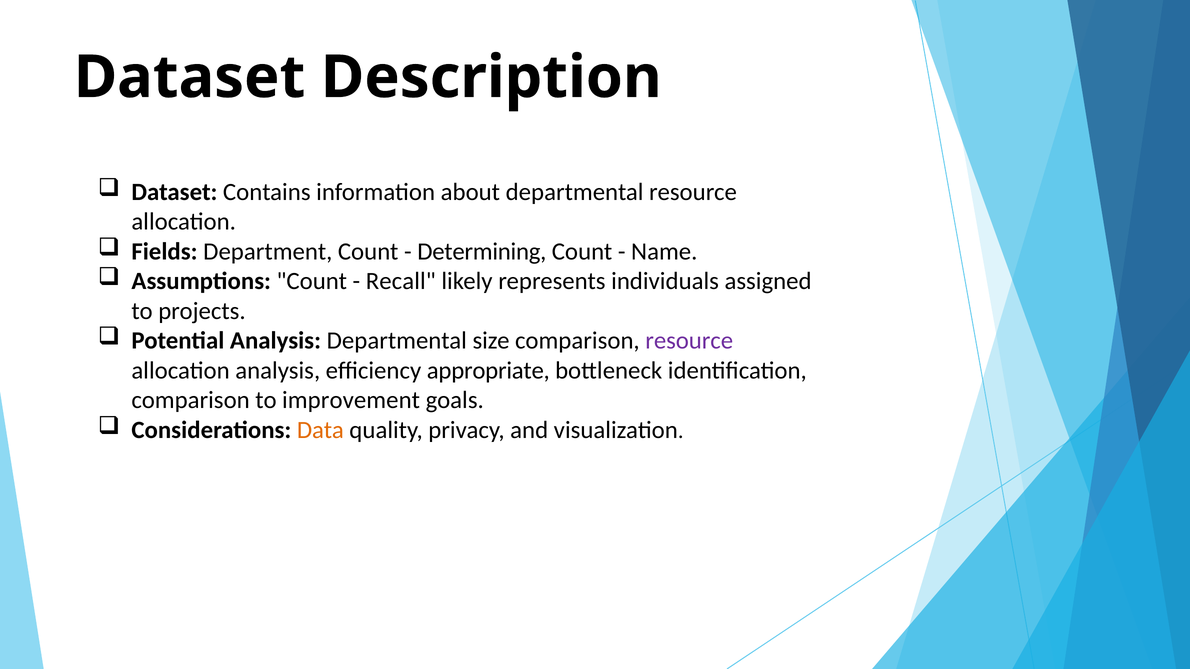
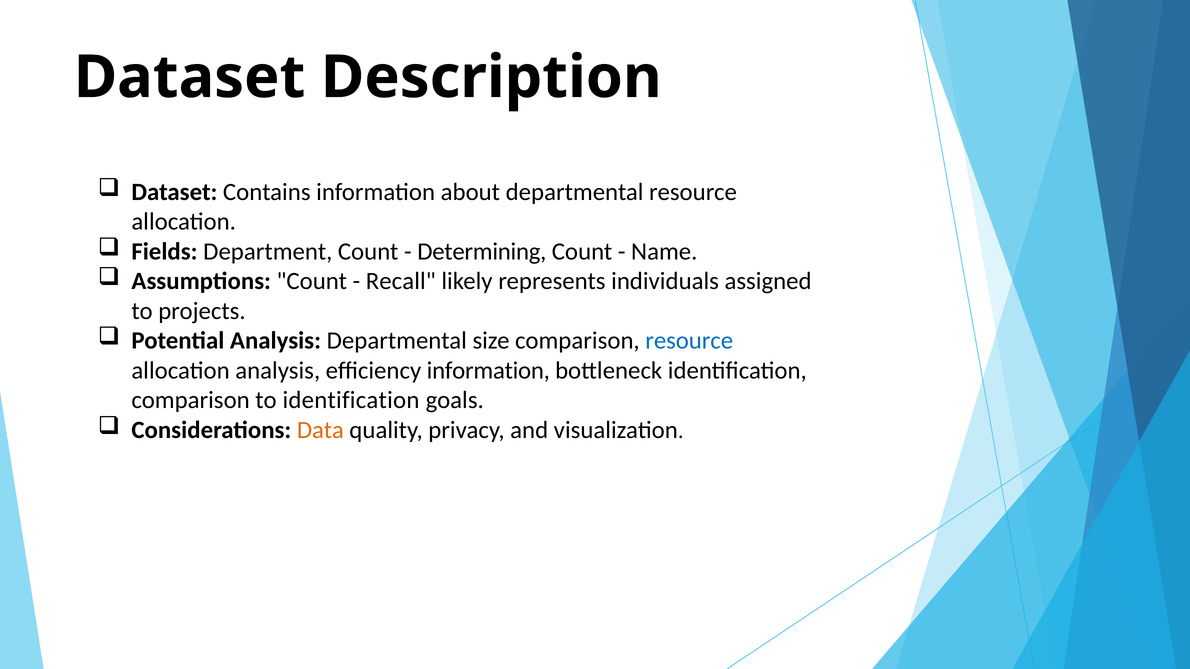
resource at (689, 341) colour: purple -> blue
efficiency appropriate: appropriate -> information
to improvement: improvement -> identification
